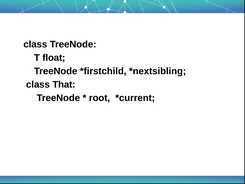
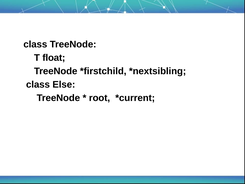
That: That -> Else
